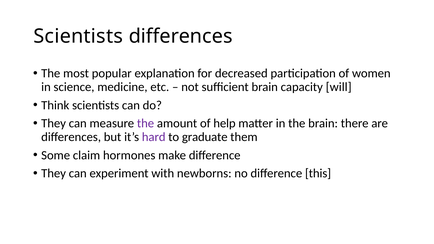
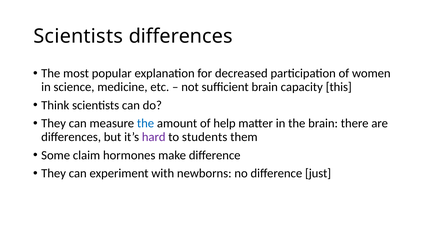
will: will -> this
the at (146, 123) colour: purple -> blue
graduate: graduate -> students
this: this -> just
